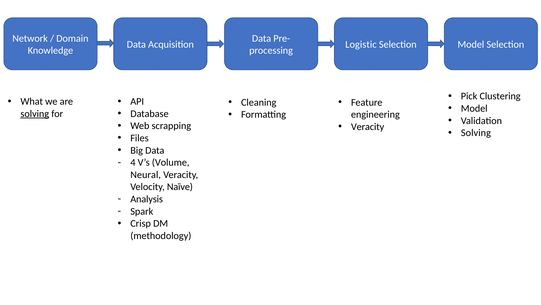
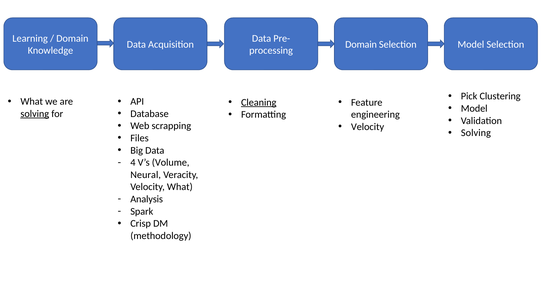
Network: Network -> Learning
Logistic at (361, 44): Logistic -> Domain
Cleaning underline: none -> present
Veracity at (368, 127): Veracity -> Velocity
Velocity Naïve: Naïve -> What
